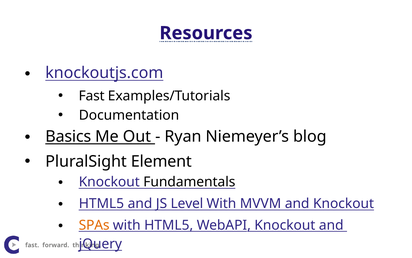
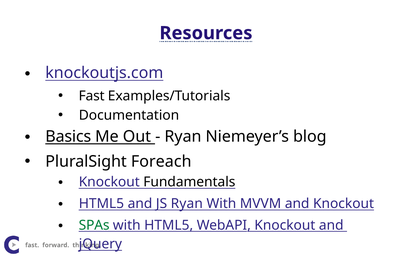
Element: Element -> Foreach
JS Level: Level -> Ryan
SPAs colour: orange -> green
